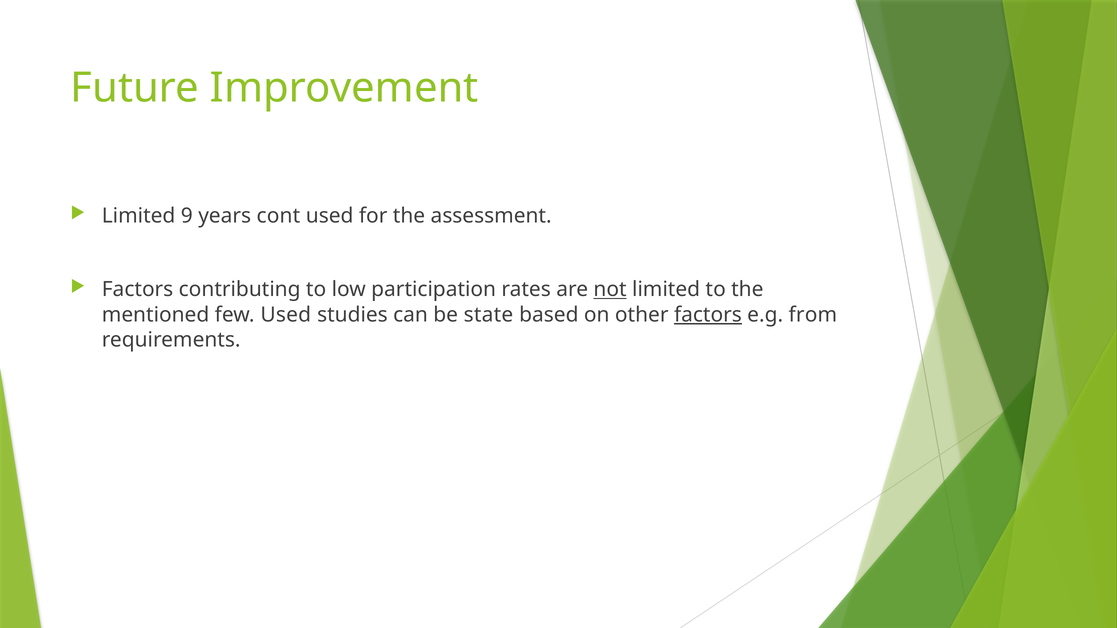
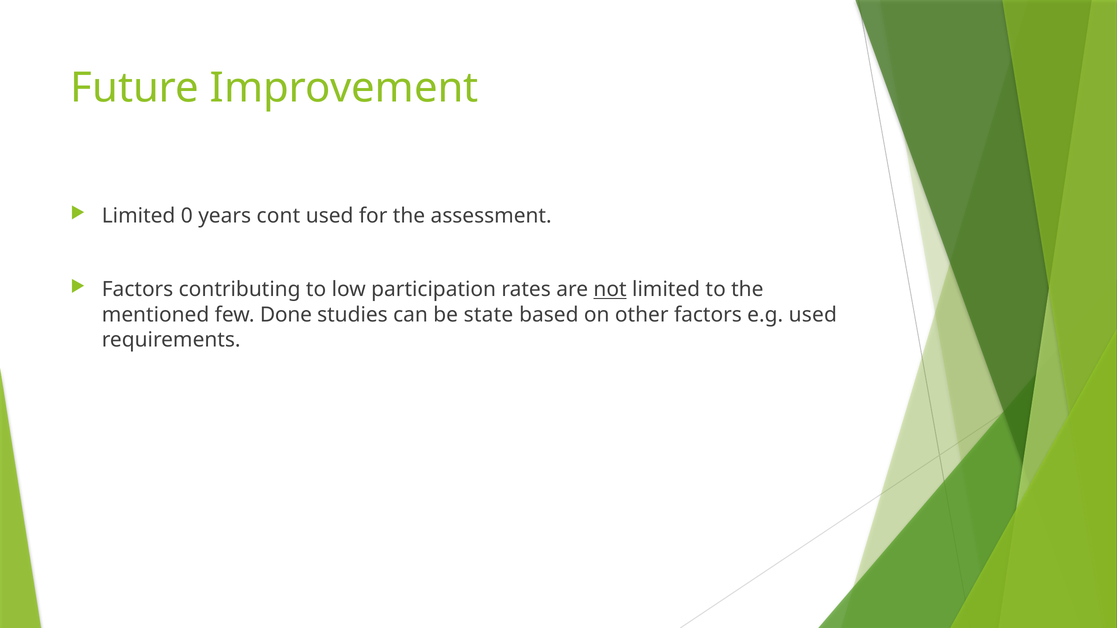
9: 9 -> 0
few Used: Used -> Done
factors at (708, 315) underline: present -> none
e.g from: from -> used
